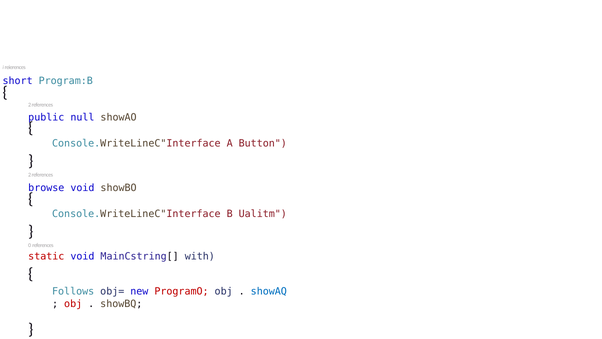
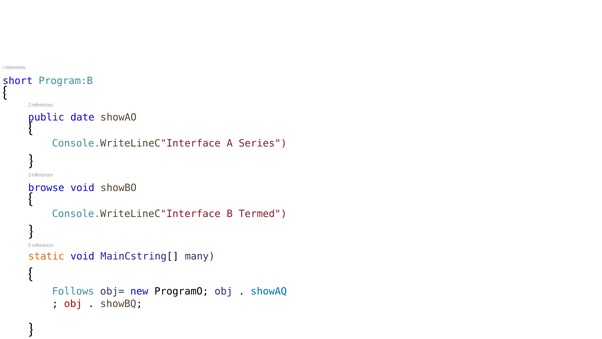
null: null -> date
Button: Button -> Series
Ualitm: Ualitm -> Termed
static colour: red -> orange
with: with -> many
ProgramO colour: red -> black
